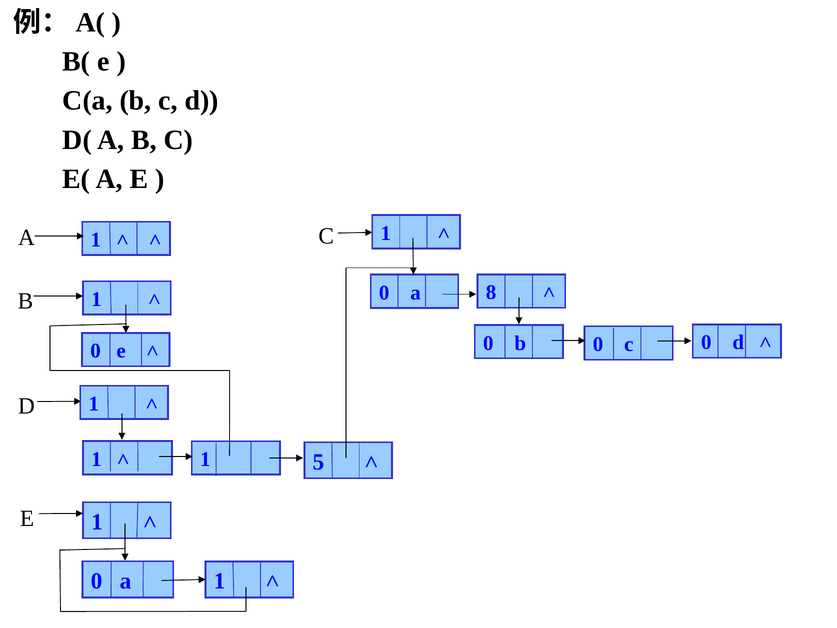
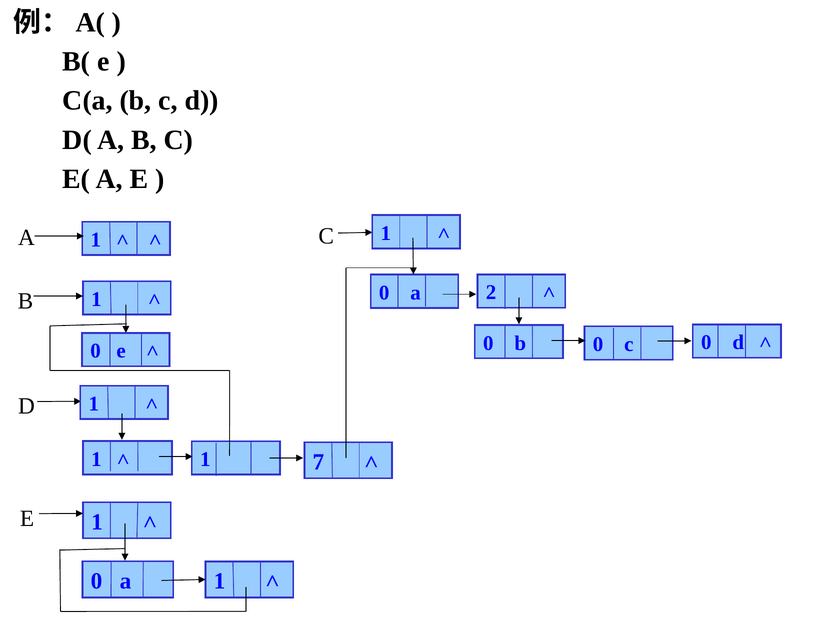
8: 8 -> 2
5: 5 -> 7
